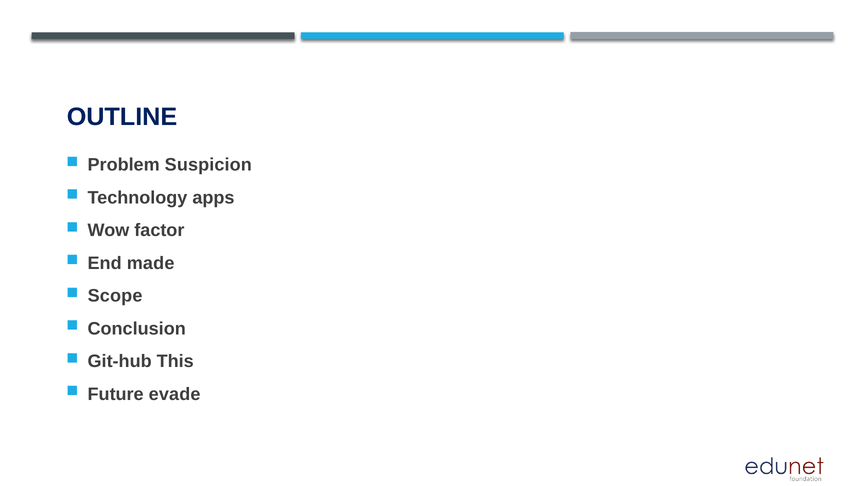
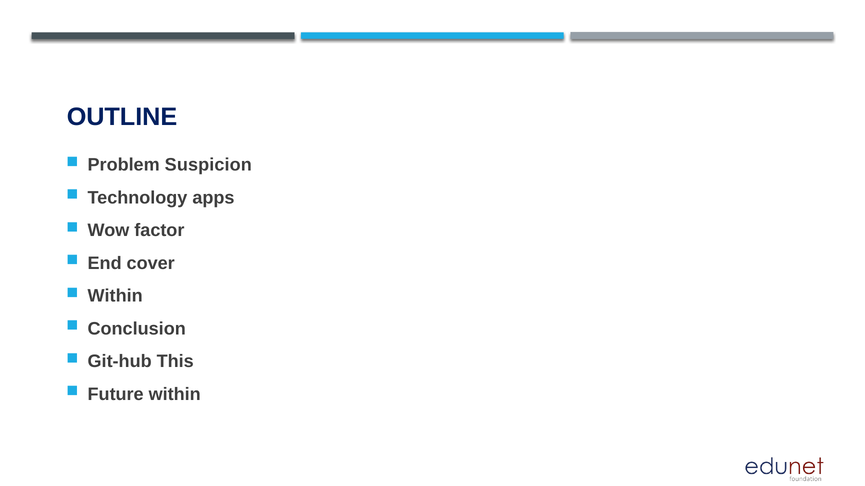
made: made -> cover
Scope at (115, 296): Scope -> Within
Future evade: evade -> within
